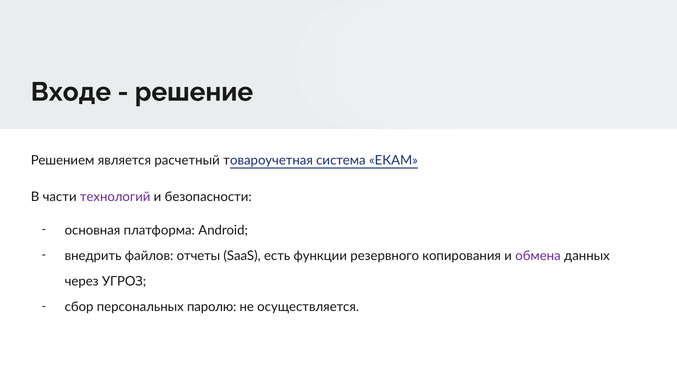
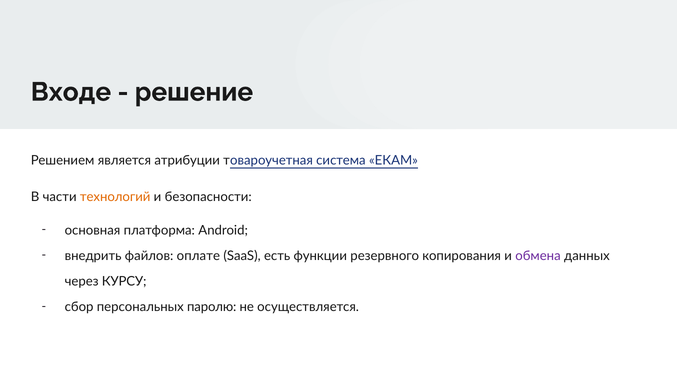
расчетный: расчетный -> атрибуции
технологий colour: purple -> orange
отчеты: отчеты -> оплате
УГРОЗ: УГРОЗ -> КУРСУ
